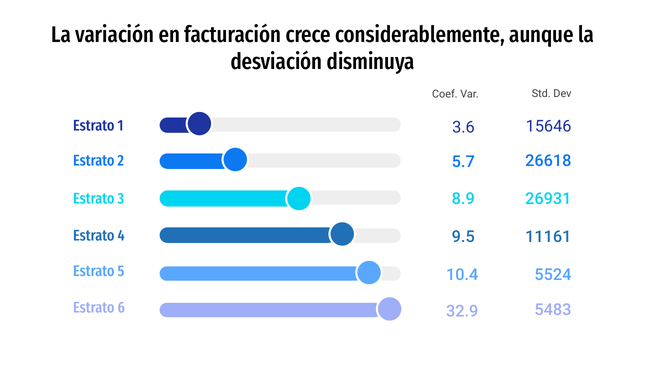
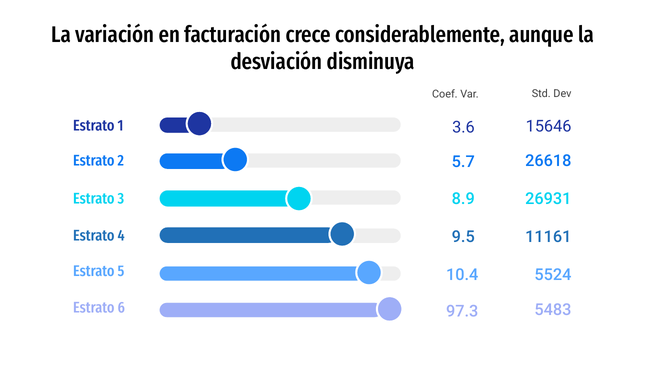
32.9: 32.9 -> 97.3
